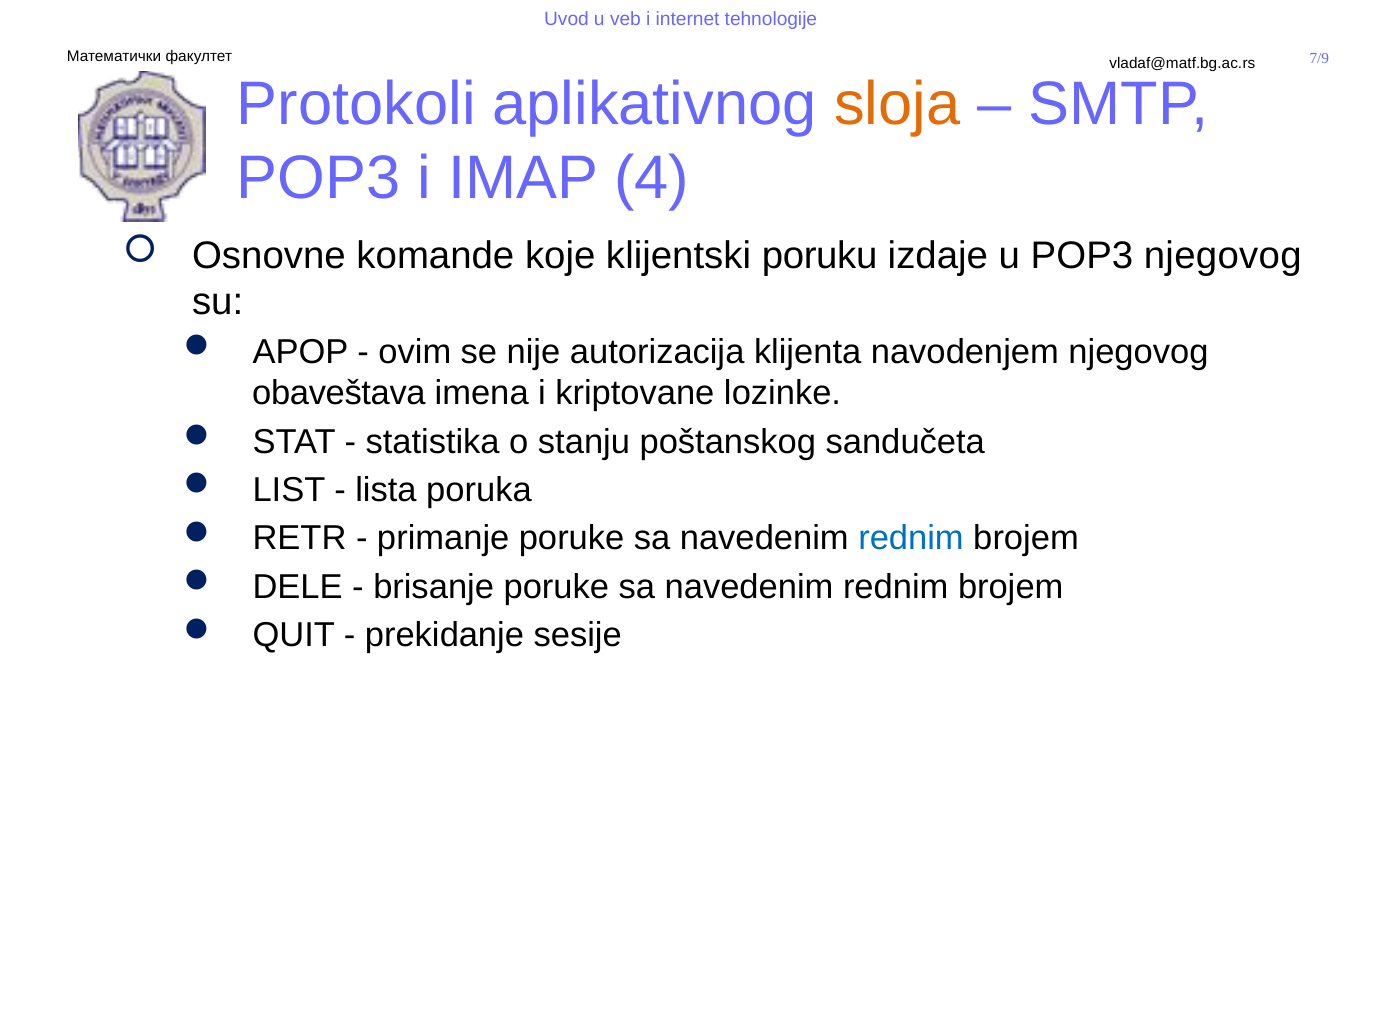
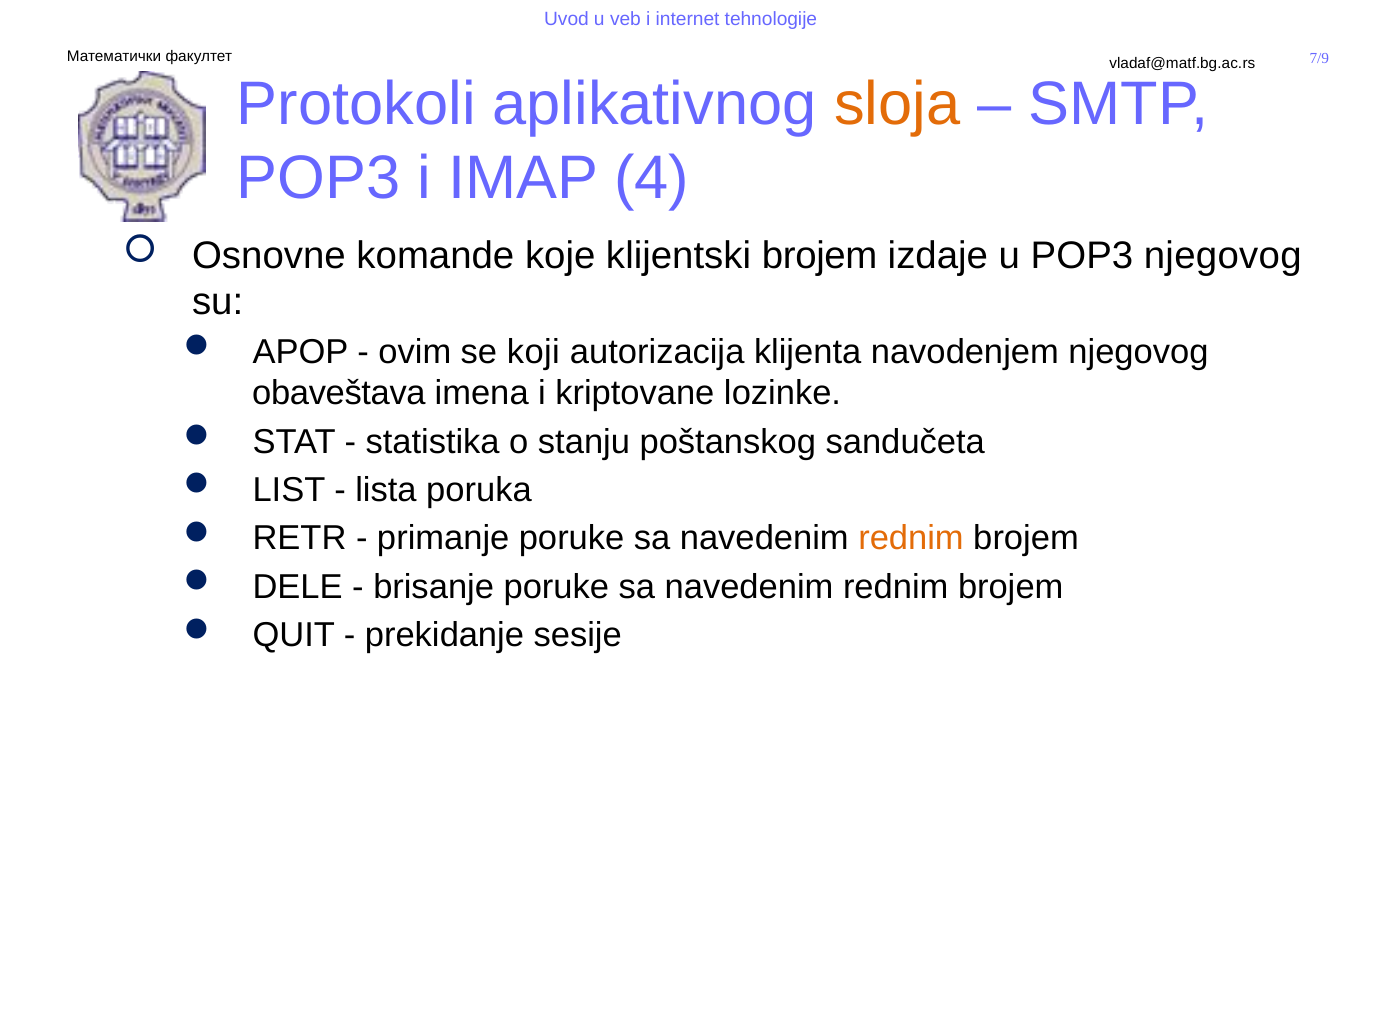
klijentski poruku: poruku -> brojem
nije: nije -> koji
rednim at (911, 538) colour: blue -> orange
